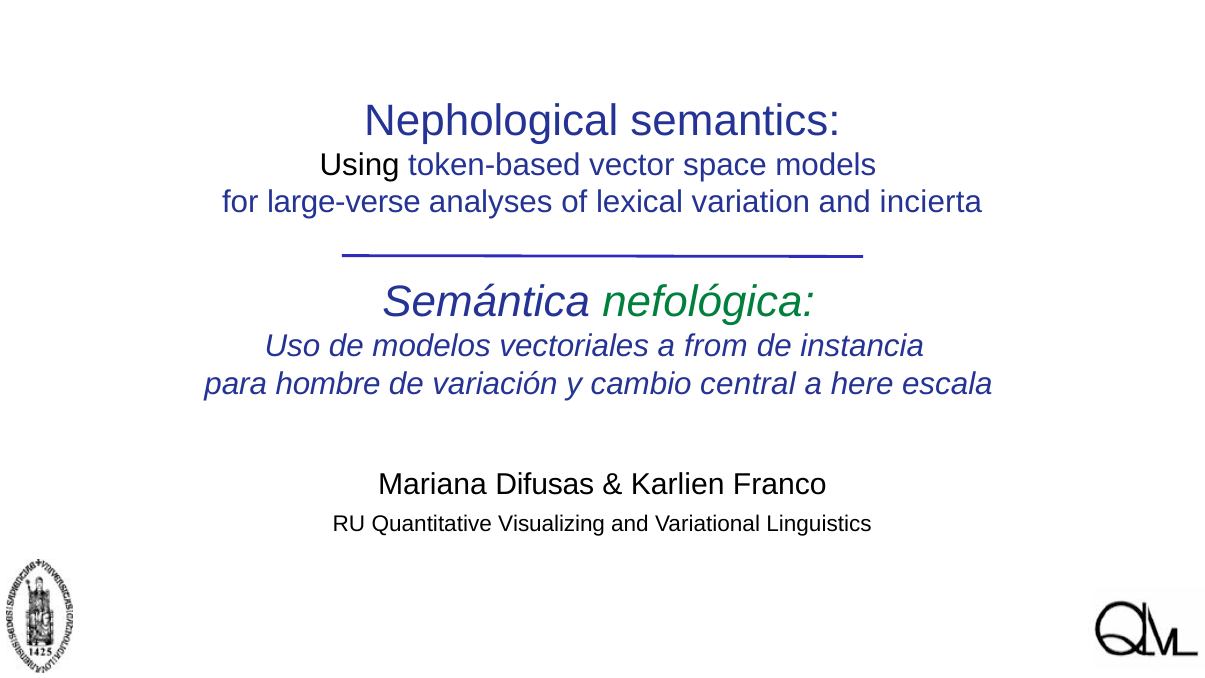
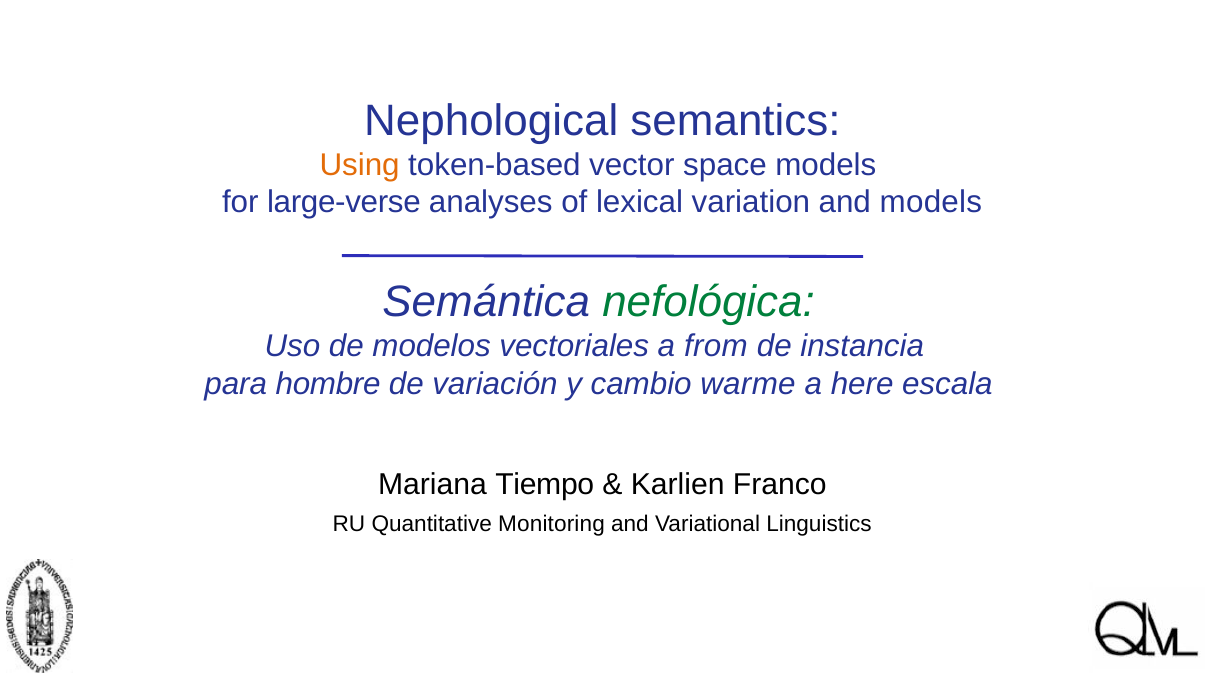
Using colour: black -> orange
and incierta: incierta -> models
central: central -> warme
Difusas: Difusas -> Tiempo
Visualizing: Visualizing -> Monitoring
